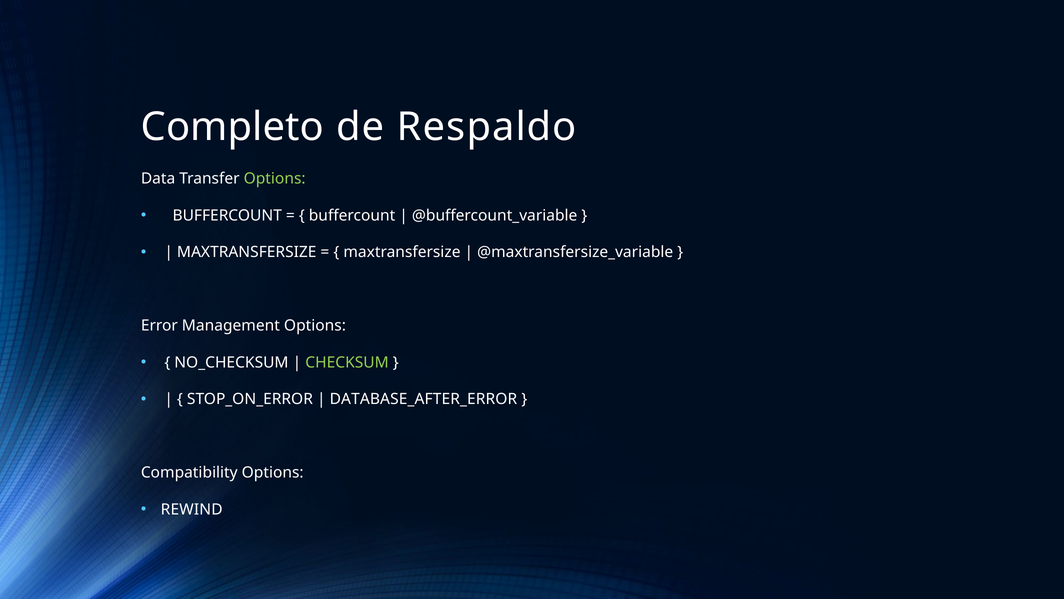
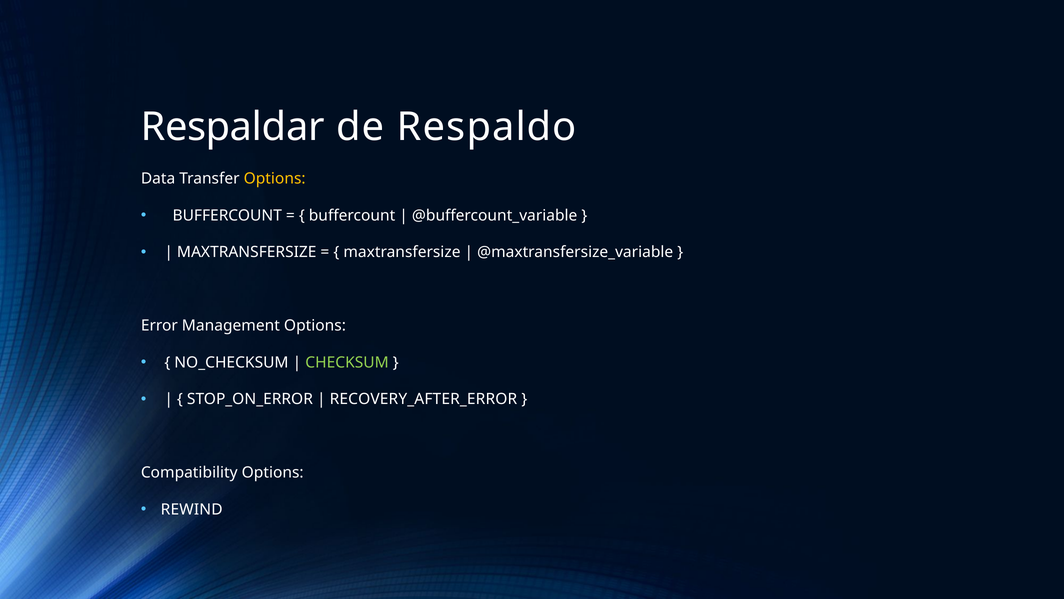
Completo: Completo -> Respaldar
Options at (275, 179) colour: light green -> yellow
DATABASE_AFTER_ERROR: DATABASE_AFTER_ERROR -> RECOVERY_AFTER_ERROR
